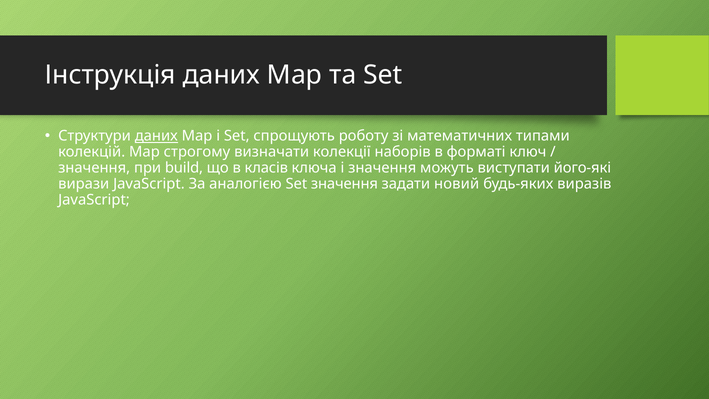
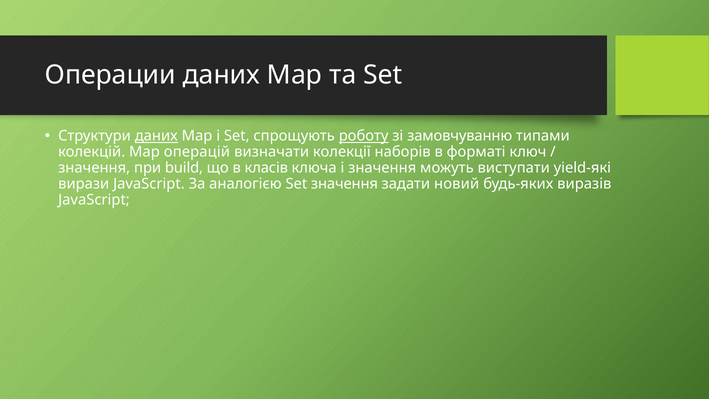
Інструкція: Інструкція -> Операции
роботу underline: none -> present
математичних: математичних -> замовчуванню
строгому: строгому -> операцій
його-які: його-які -> yield-які
